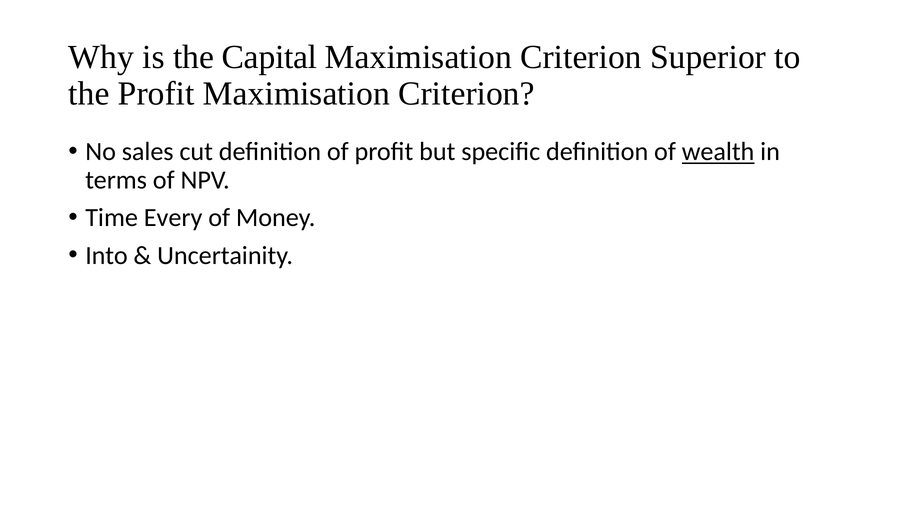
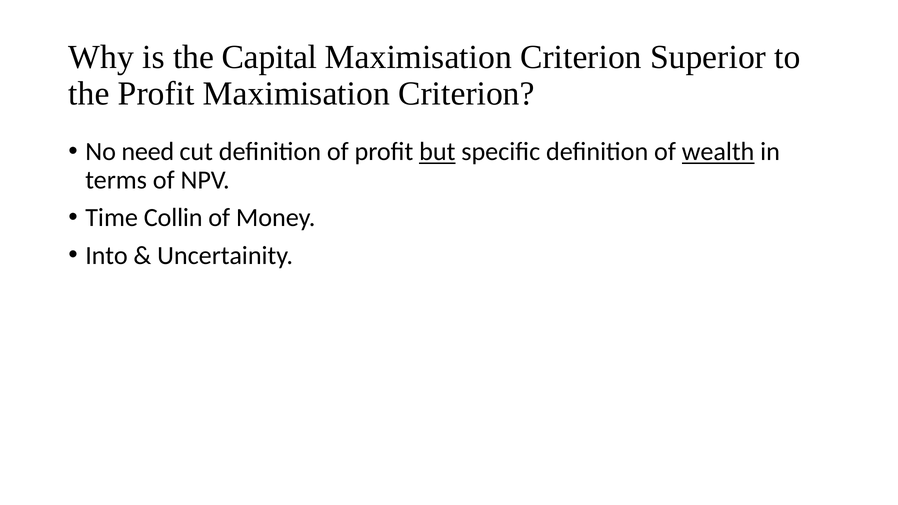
sales: sales -> need
but underline: none -> present
Every: Every -> Collin
